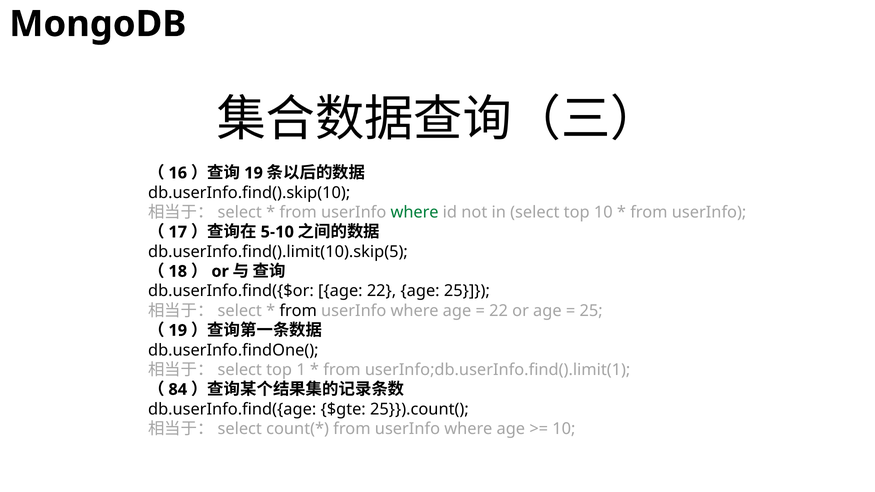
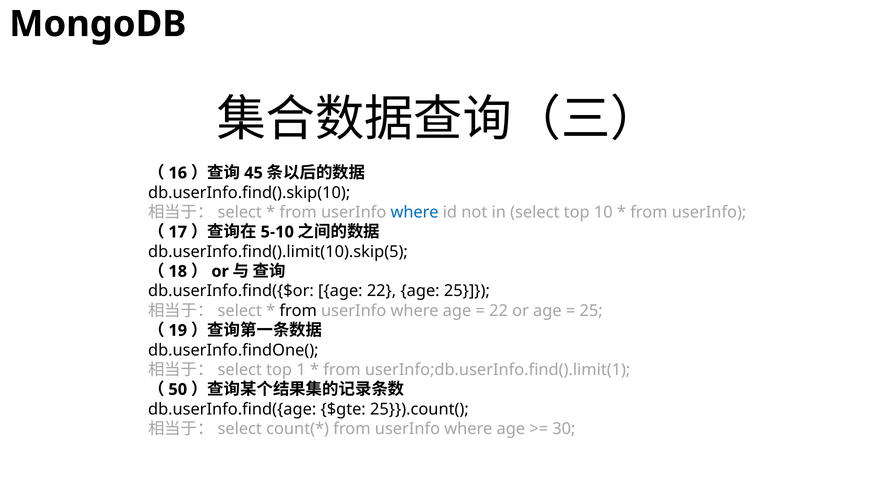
19 at (254, 173): 19 -> 45
where at (415, 212) colour: green -> blue
84: 84 -> 50
10 at (564, 429): 10 -> 30
